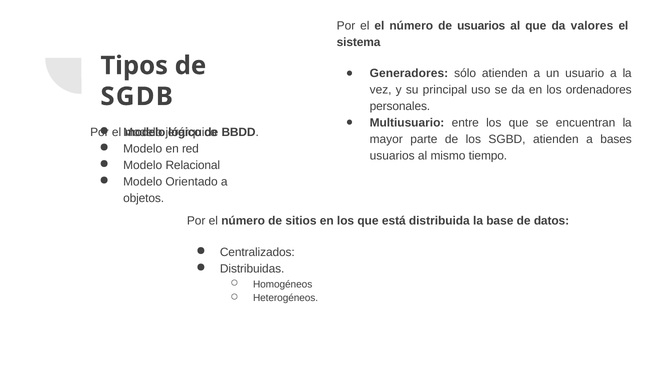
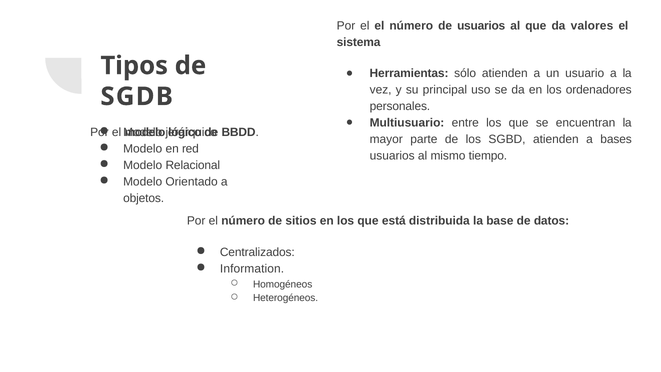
Generadores: Generadores -> Herramientas
Distribuidas: Distribuidas -> Information
